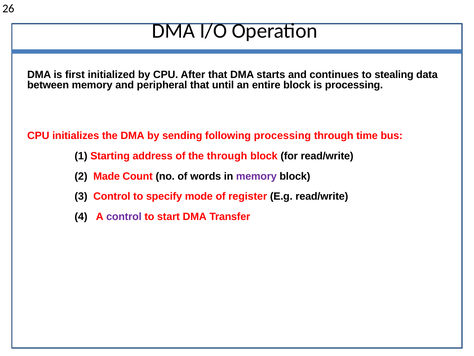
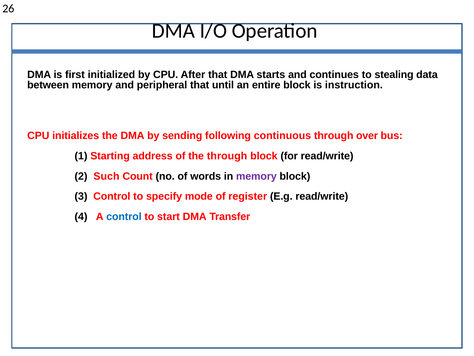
is processing: processing -> instruction
following processing: processing -> continuous
time: time -> over
Made: Made -> Such
control at (124, 216) colour: purple -> blue
